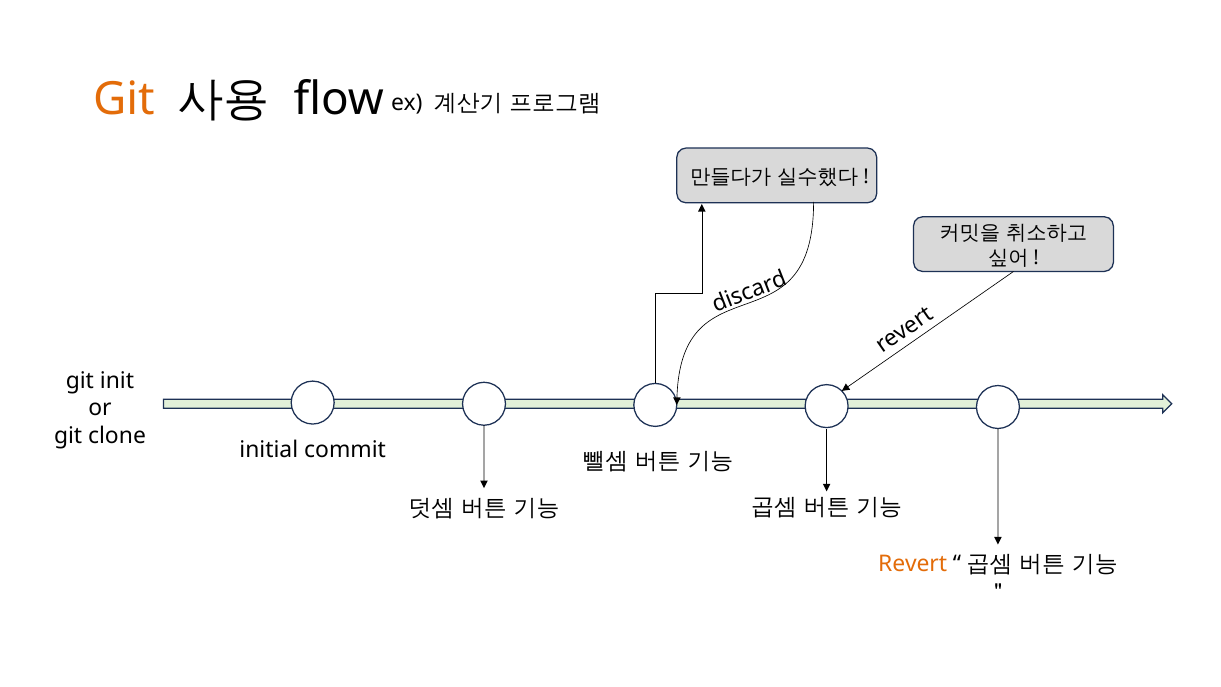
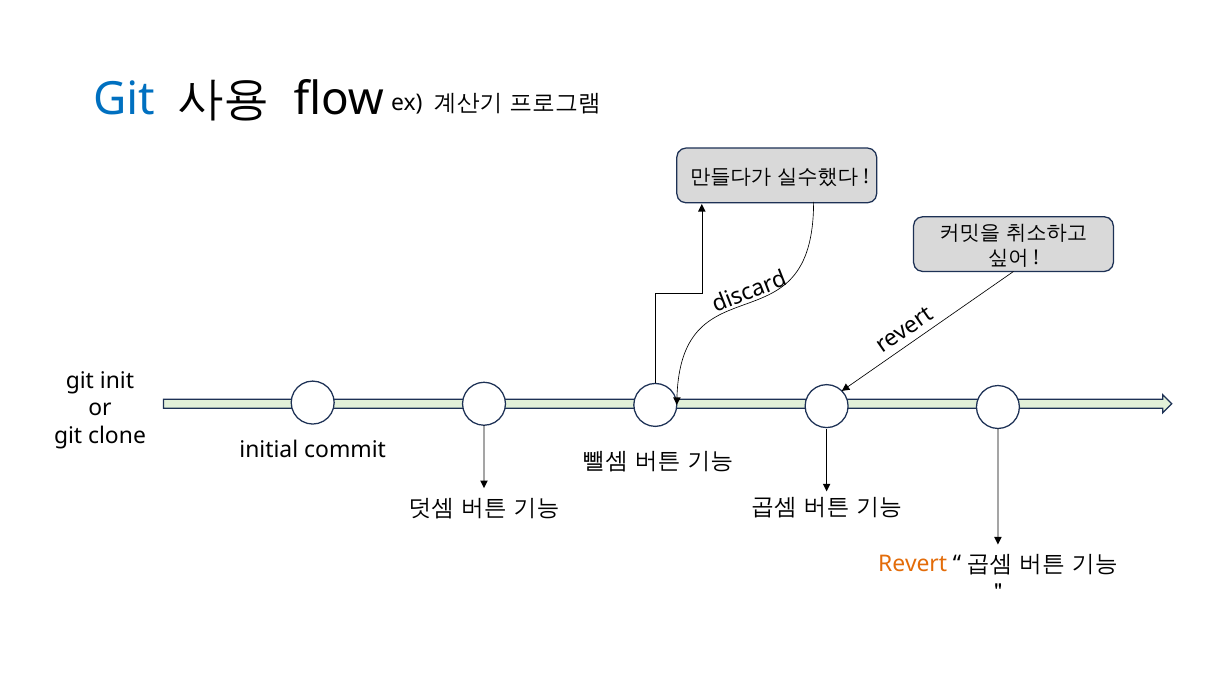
Git at (124, 100) colour: orange -> blue
